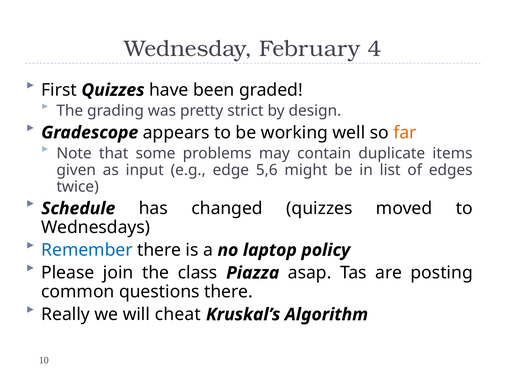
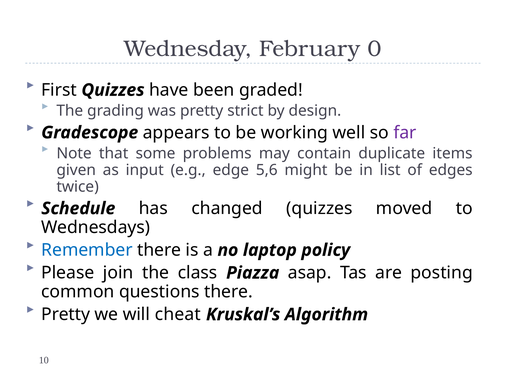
4: 4 -> 0
far colour: orange -> purple
Really at (66, 315): Really -> Pretty
